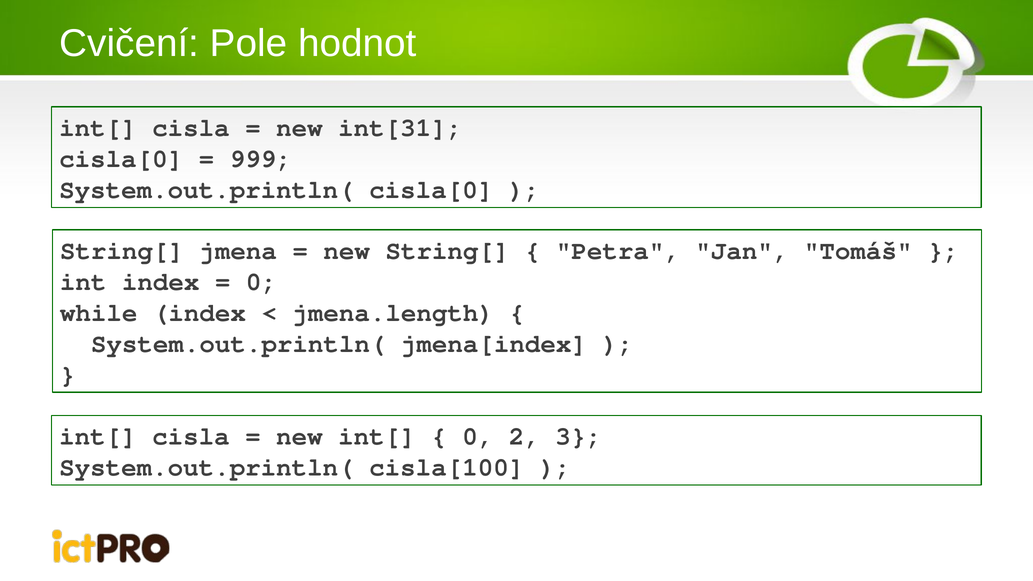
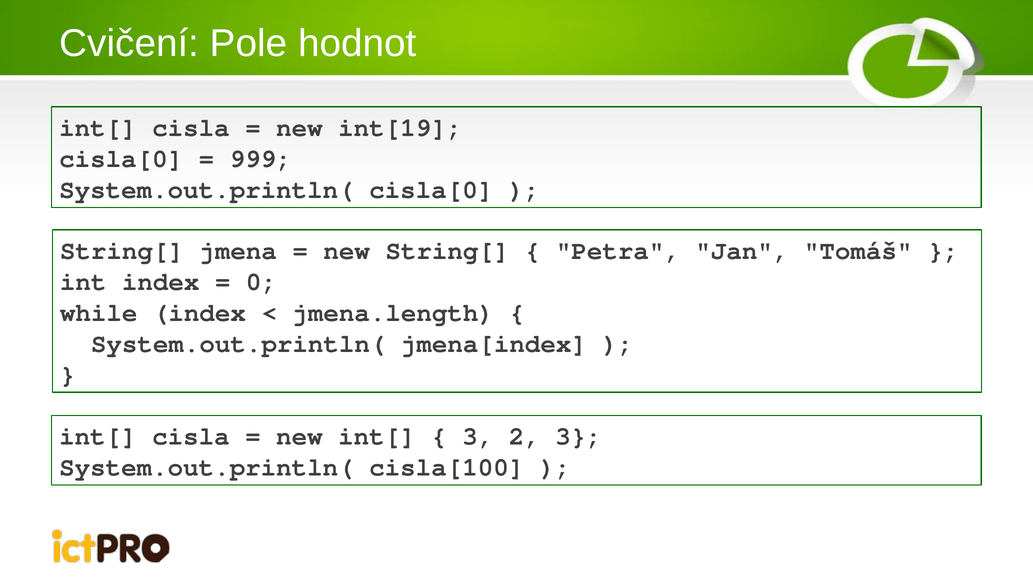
int[31: int[31 -> int[19
0 at (478, 436): 0 -> 3
